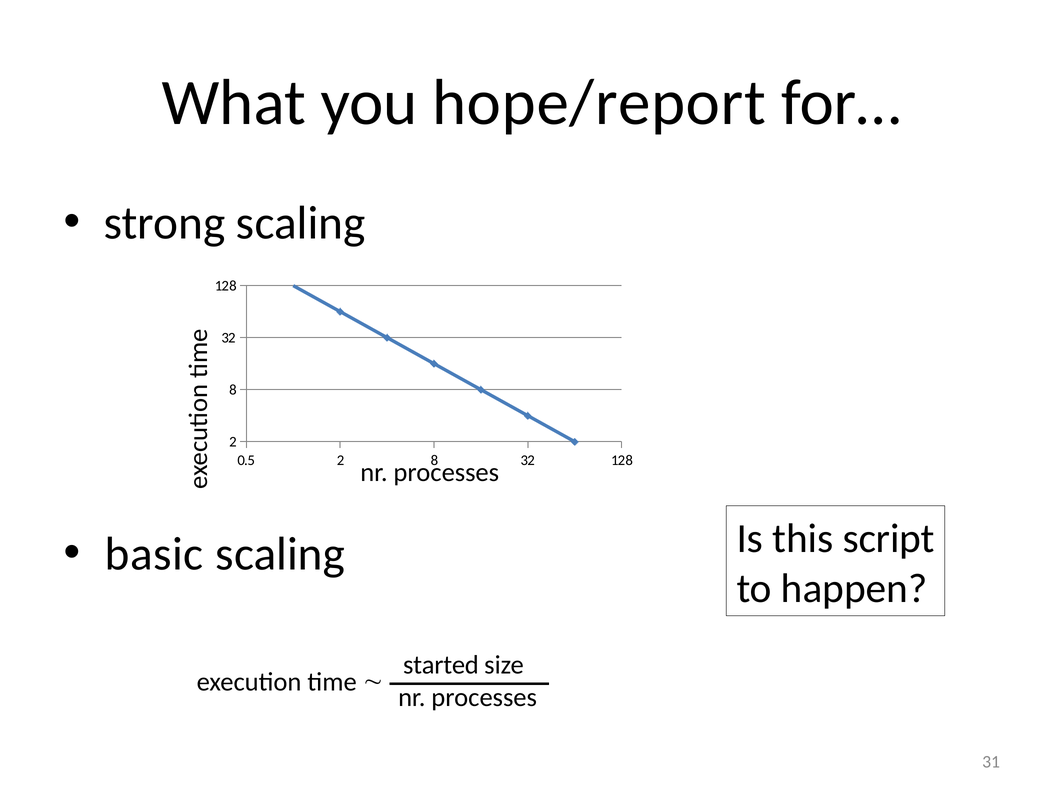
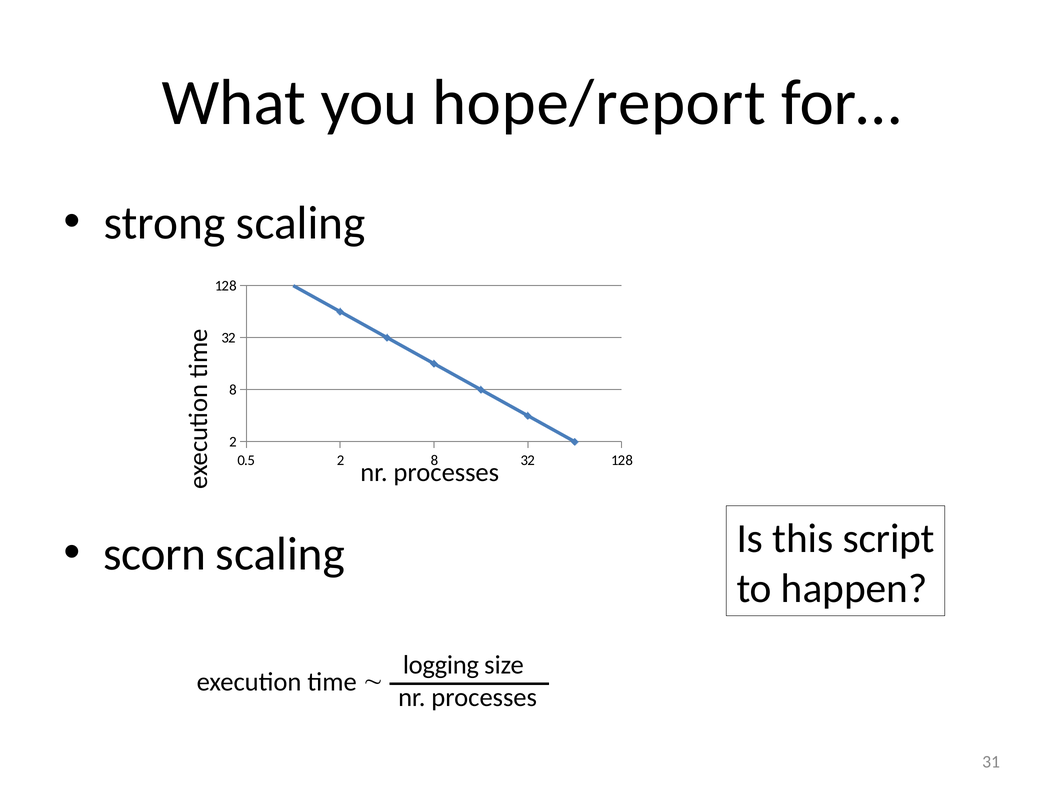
basic: basic -> scorn
started: started -> logging
